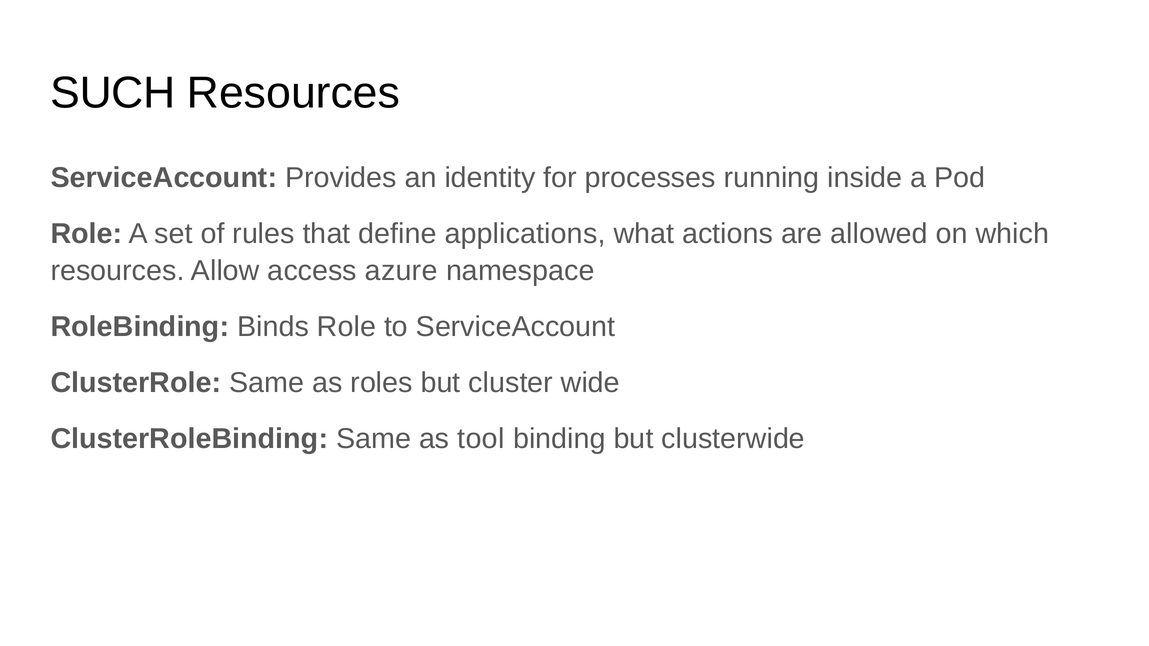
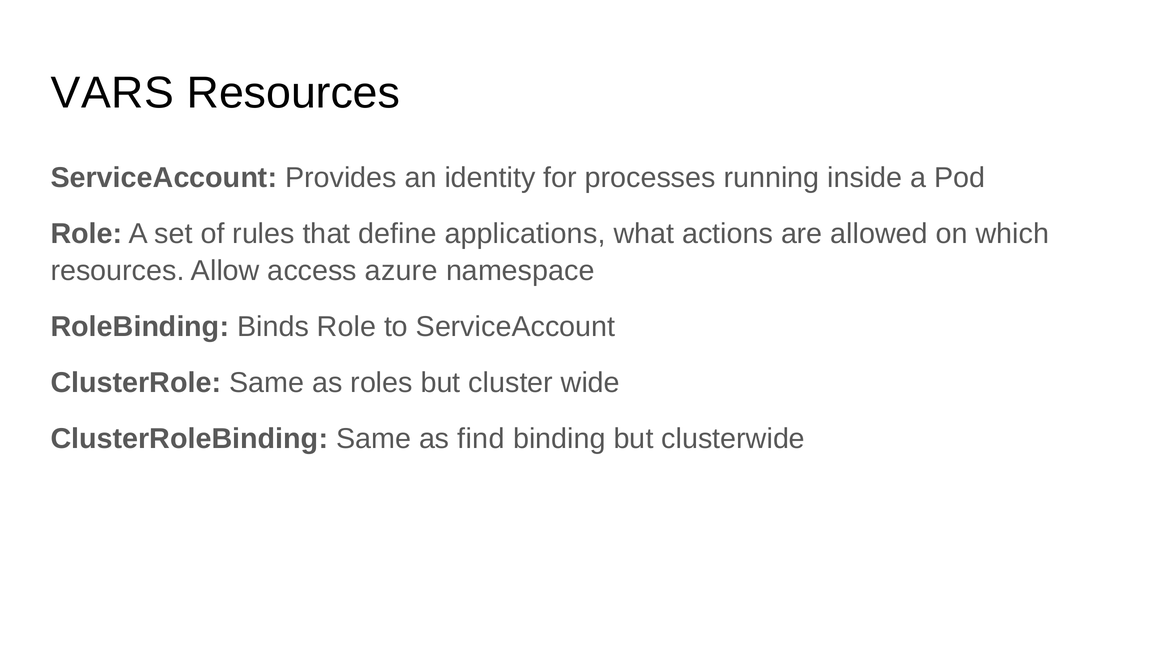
SUCH: SUCH -> VARS
tool: tool -> find
